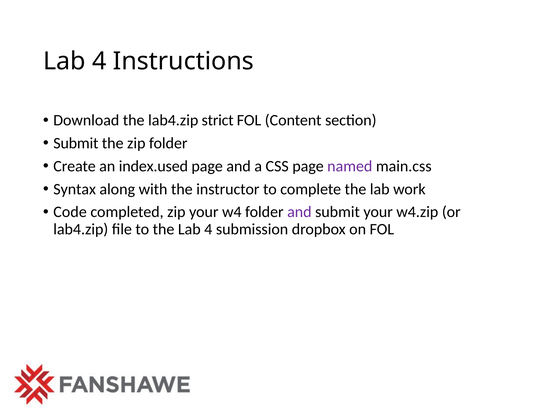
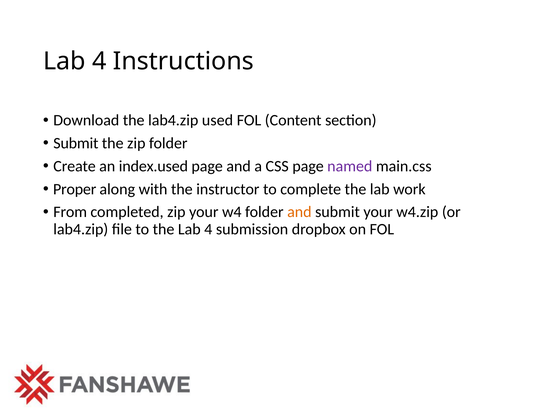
strict: strict -> used
Syntax: Syntax -> Proper
Code: Code -> From
and at (299, 212) colour: purple -> orange
